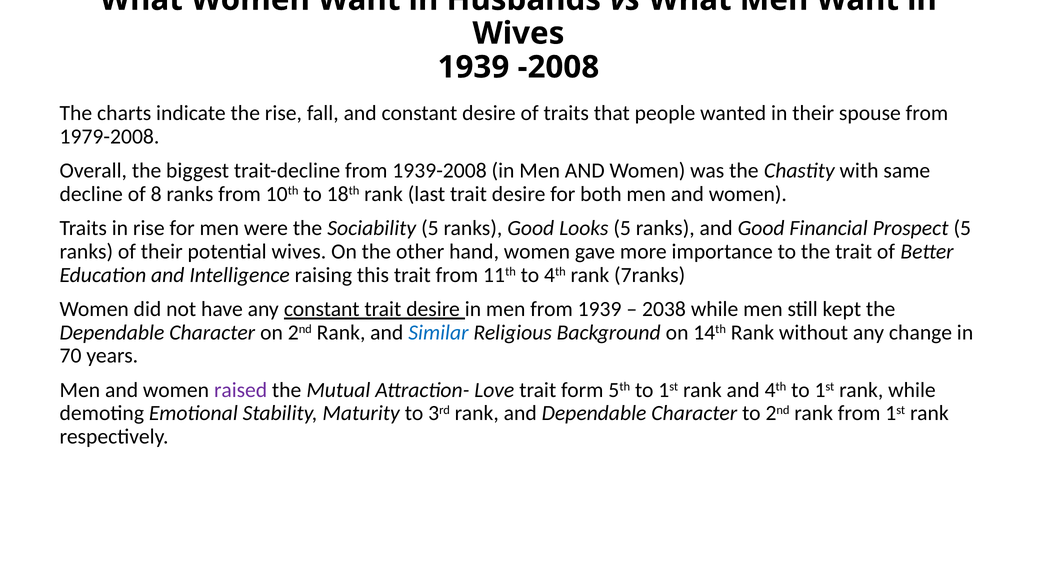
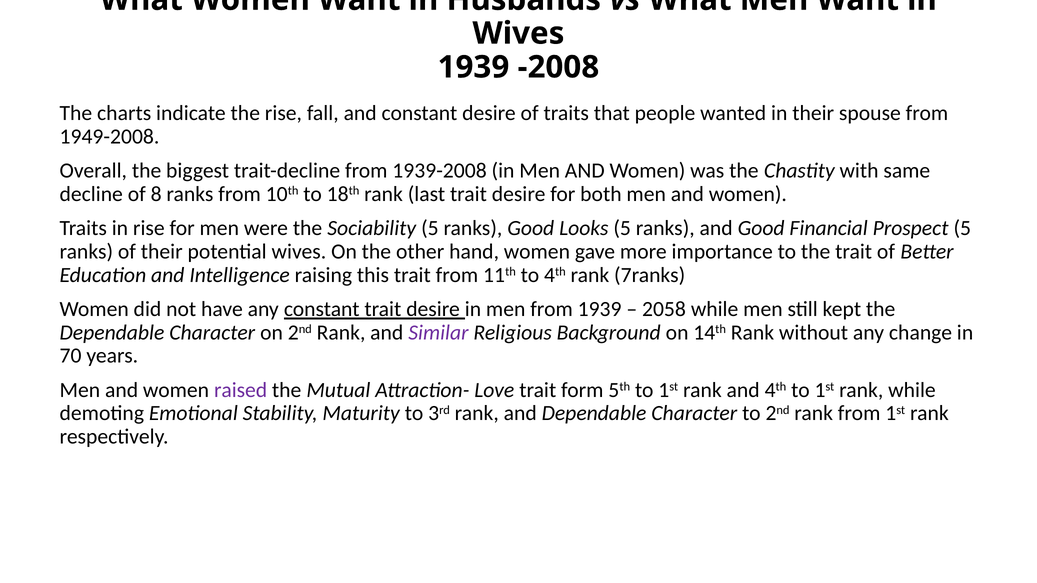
1979-2008: 1979-2008 -> 1949-2008
2038: 2038 -> 2058
Similar colour: blue -> purple
